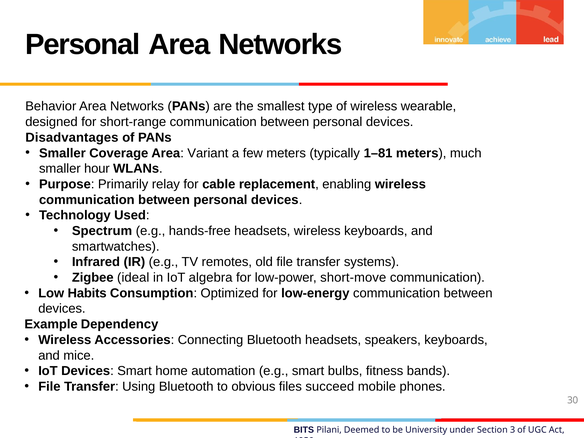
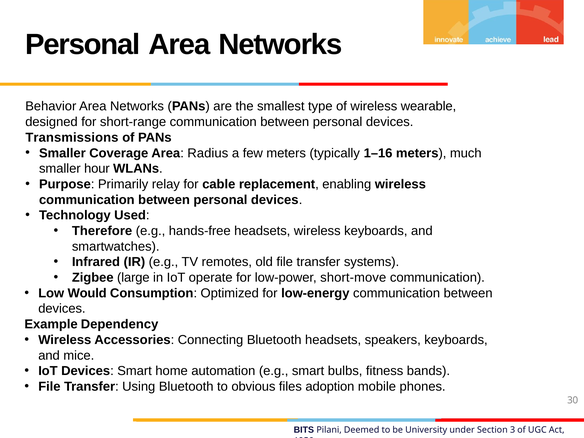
Disadvantages: Disadvantages -> Transmissions
Variant: Variant -> Radius
1–81: 1–81 -> 1–16
Spectrum: Spectrum -> Therefore
ideal: ideal -> large
algebra: algebra -> operate
Habits: Habits -> Would
succeed: succeed -> adoption
